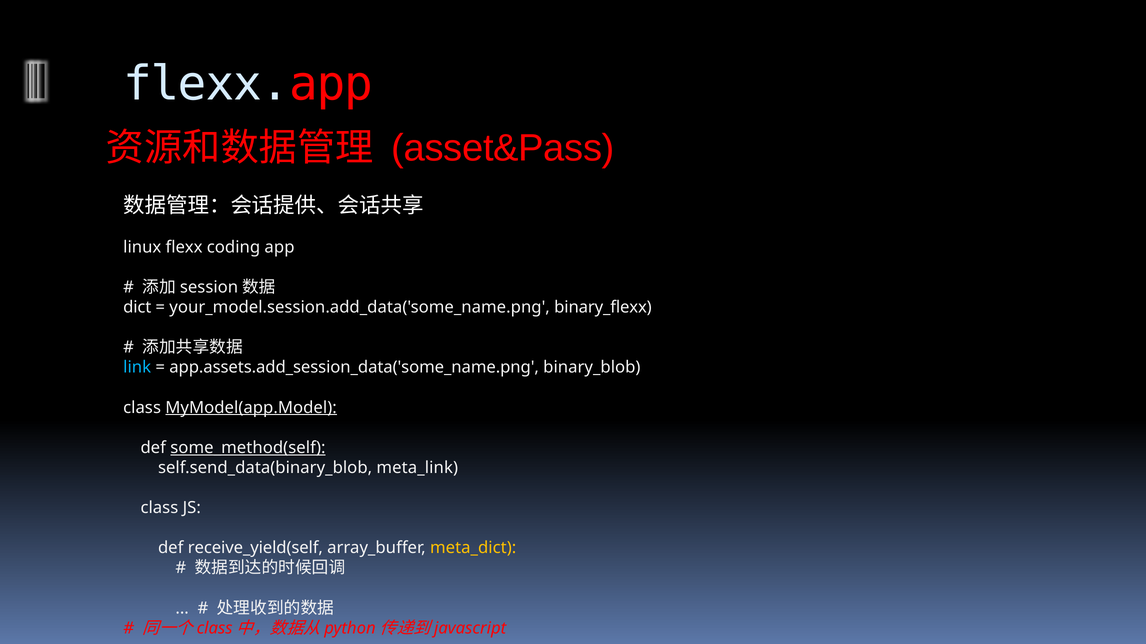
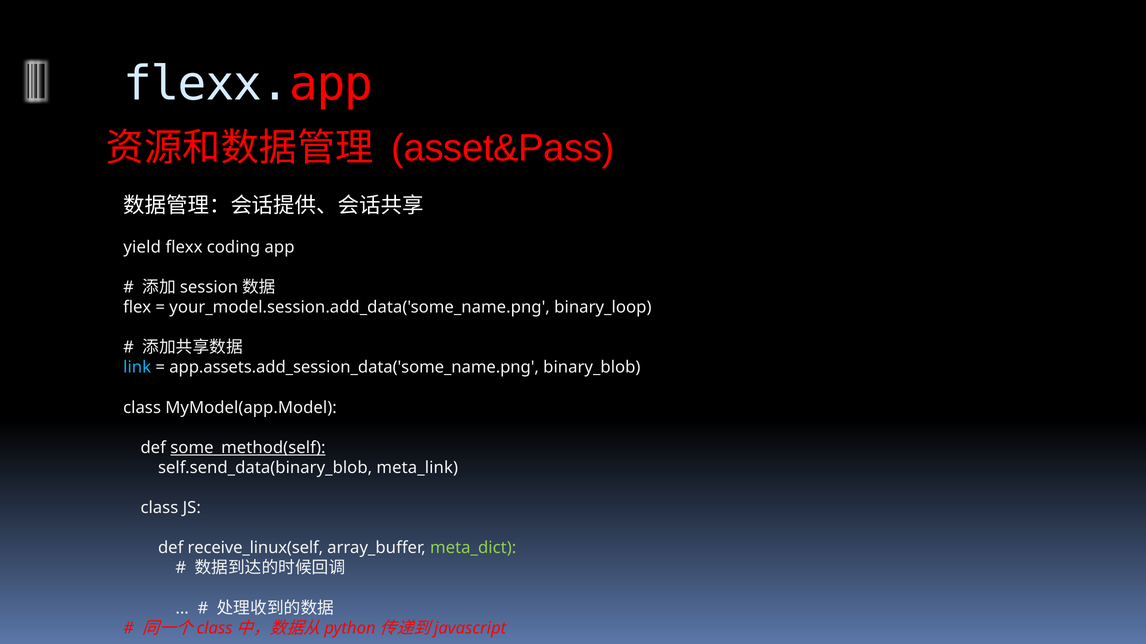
linux: linux -> yield
dict: dict -> flex
binary_flexx: binary_flexx -> binary_loop
MyModel(app.Model underline: present -> none
receive_yield(self: receive_yield(self -> receive_linux(self
meta_dict colour: yellow -> light green
